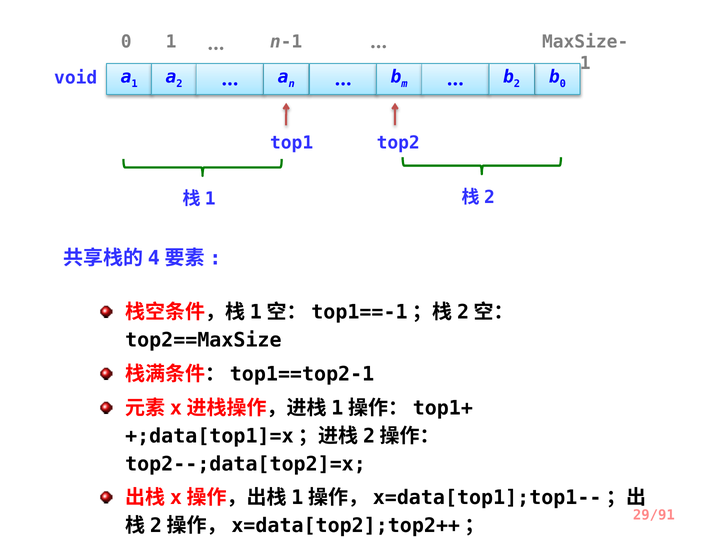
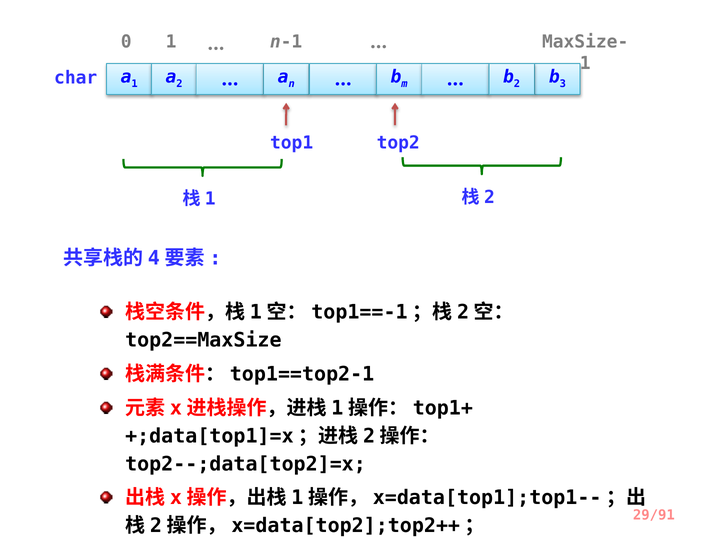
0 at (563, 84): 0 -> 3
void: void -> char
